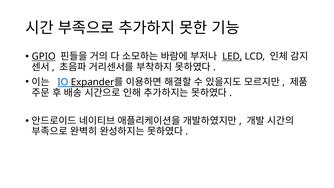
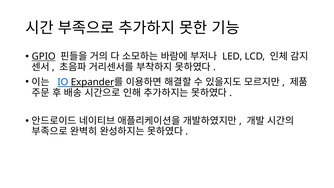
LED underline: present -> none
